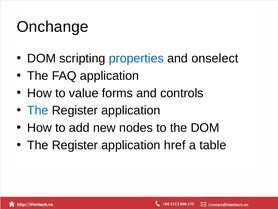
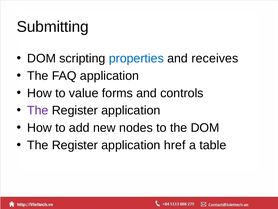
Onchange: Onchange -> Submitting
onselect: onselect -> receives
The at (38, 110) colour: blue -> purple
